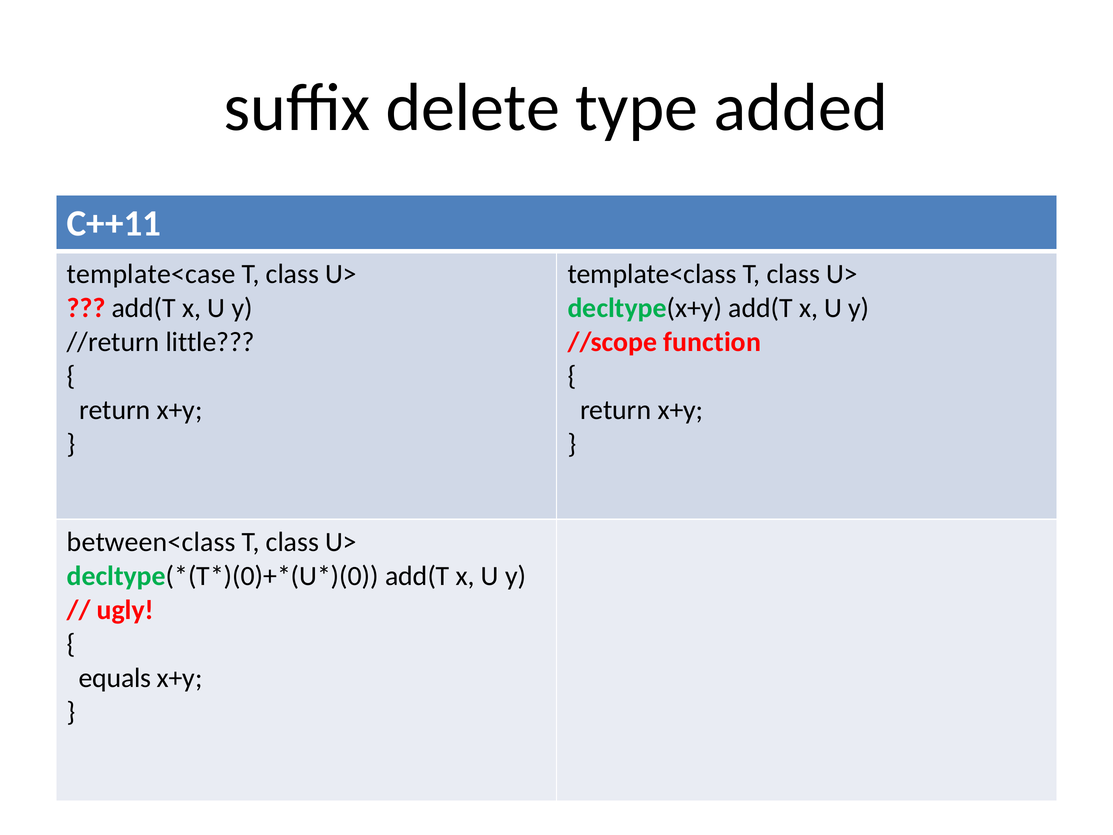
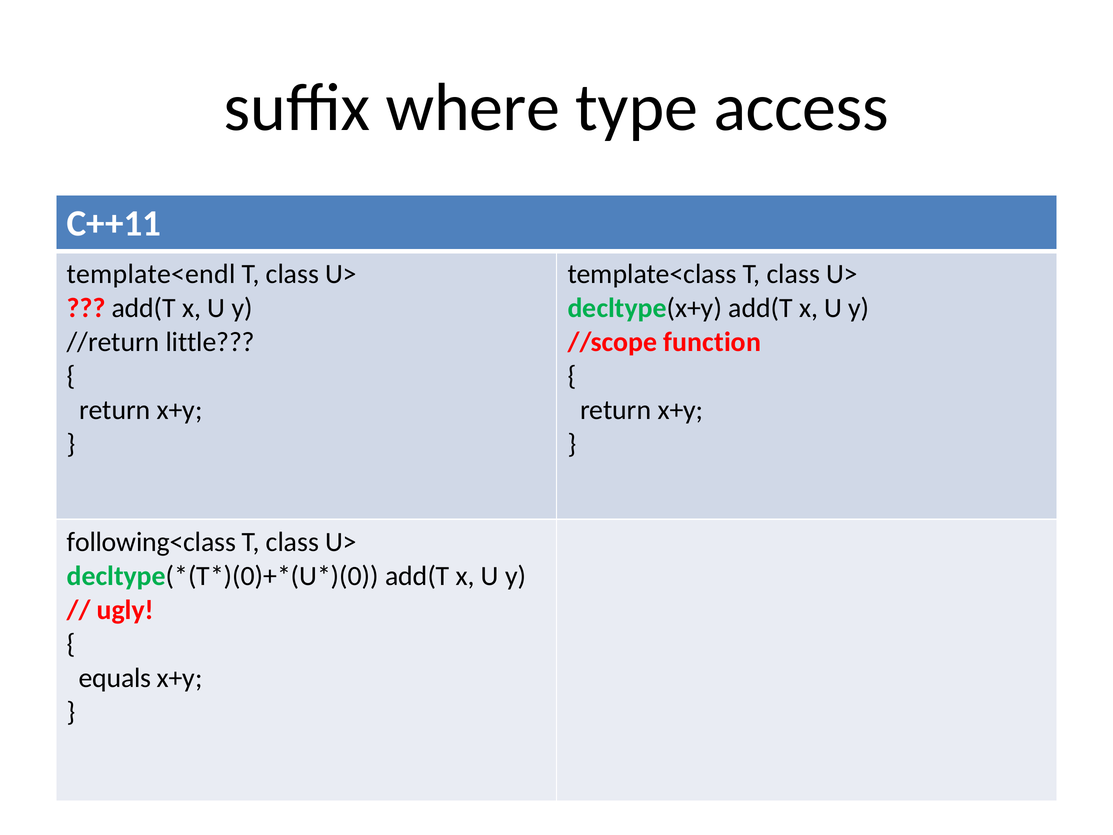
delete: delete -> where
added: added -> access
template<case: template<case -> template<endl
between<class: between<class -> following<class
